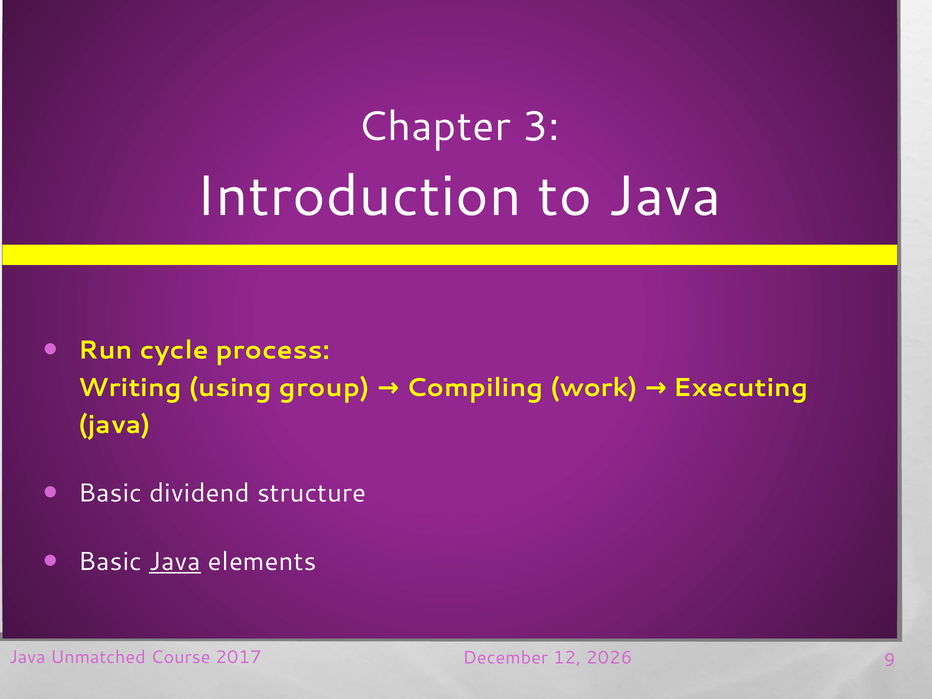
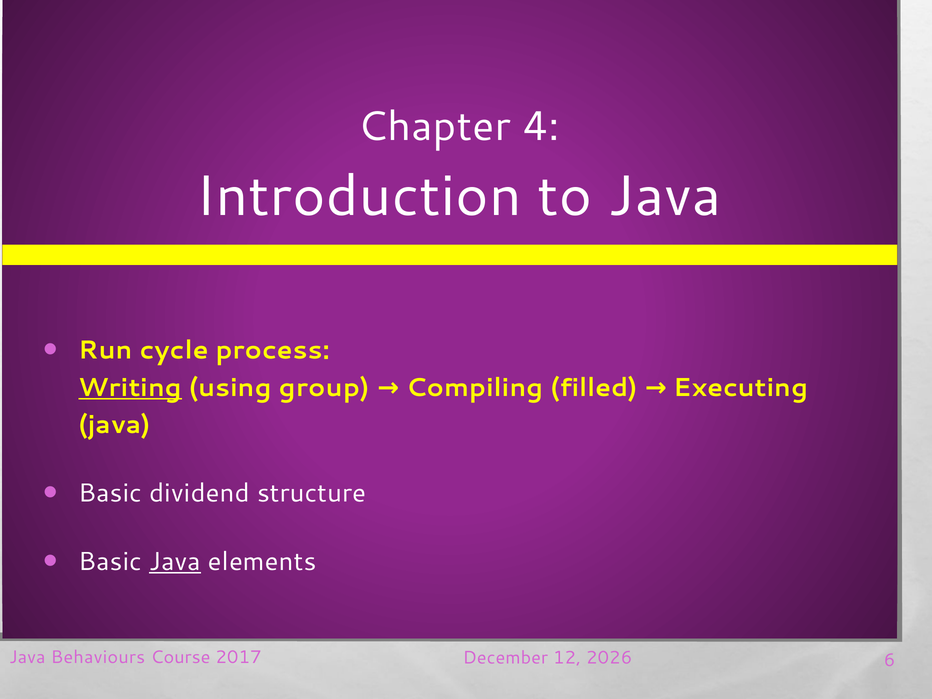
3: 3 -> 4
Writing underline: none -> present
work: work -> filled
Unmatched: Unmatched -> Behaviours
9: 9 -> 6
